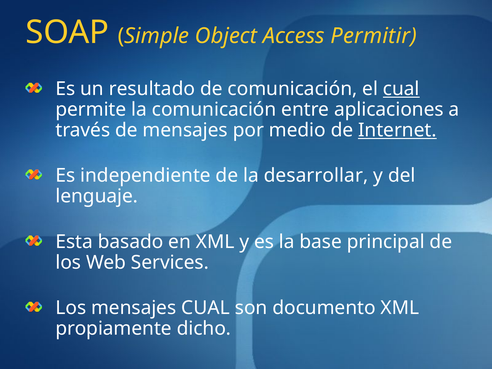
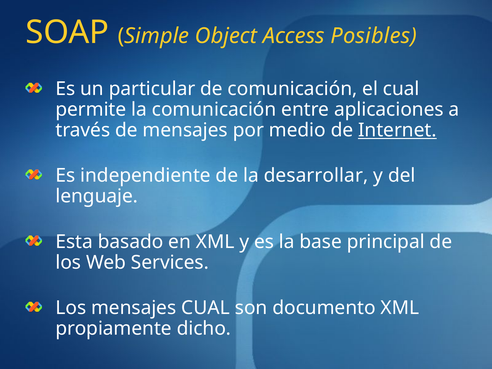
Permitir: Permitir -> Posibles
resultado: resultado -> particular
cual at (401, 89) underline: present -> none
